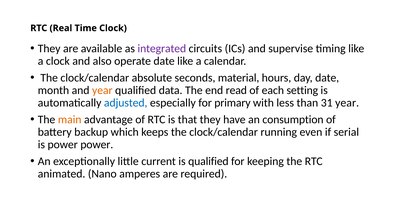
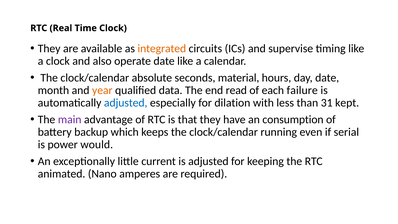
integrated colour: purple -> orange
setting: setting -> failure
primary: primary -> dilation
31 year: year -> kept
main colour: orange -> purple
power power: power -> would
is qualified: qualified -> adjusted
